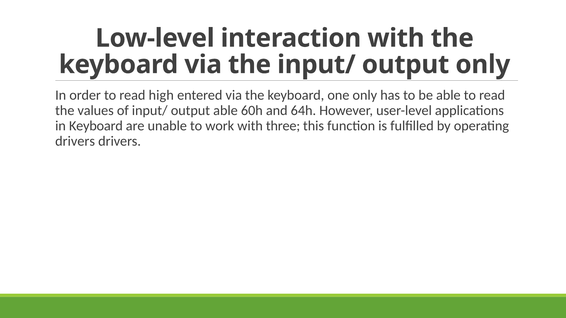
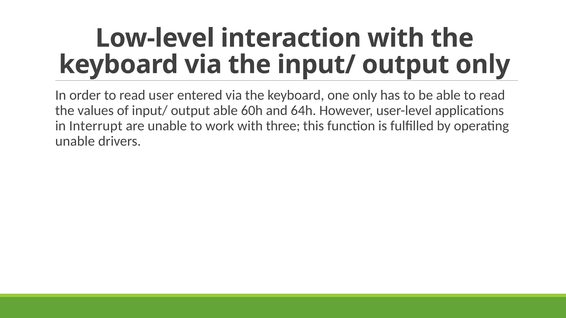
high: high -> user
in Keyboard: Keyboard -> Interrupt
drivers at (75, 141): drivers -> unable
